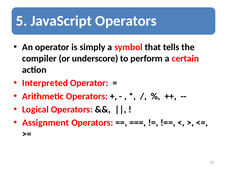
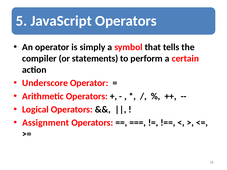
underscore: underscore -> statements
Interpreted: Interpreted -> Underscore
